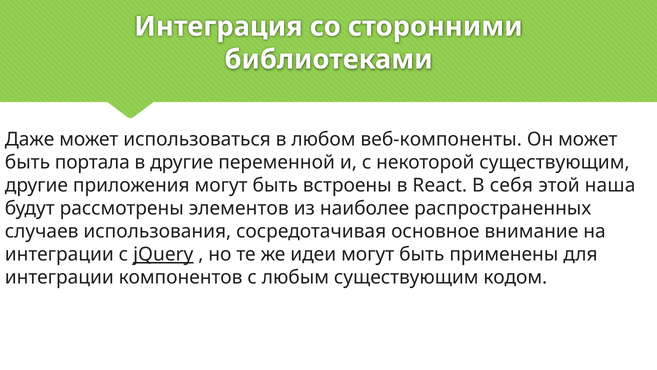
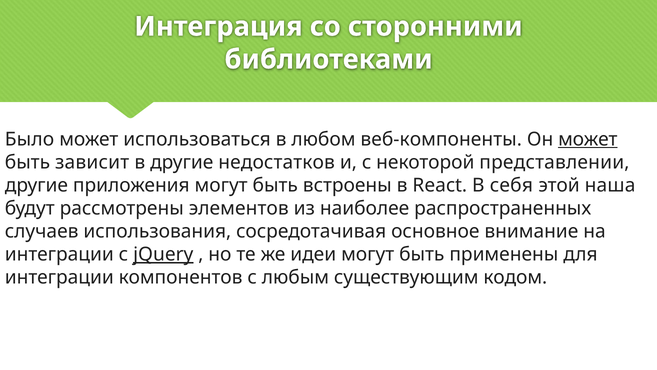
Даже: Даже -> Было
может at (588, 139) underline: none -> present
портала: портала -> зависит
переменной: переменной -> недостатков
некоторой существующим: существующим -> представлении
